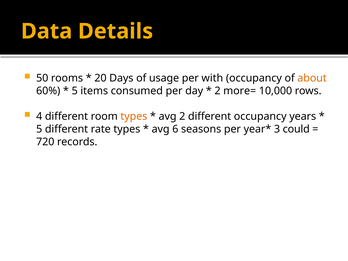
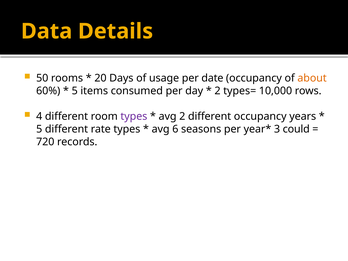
with: with -> date
more=: more= -> types=
types at (134, 116) colour: orange -> purple
